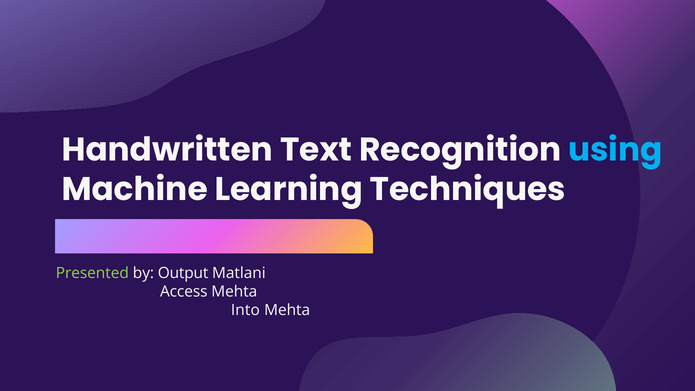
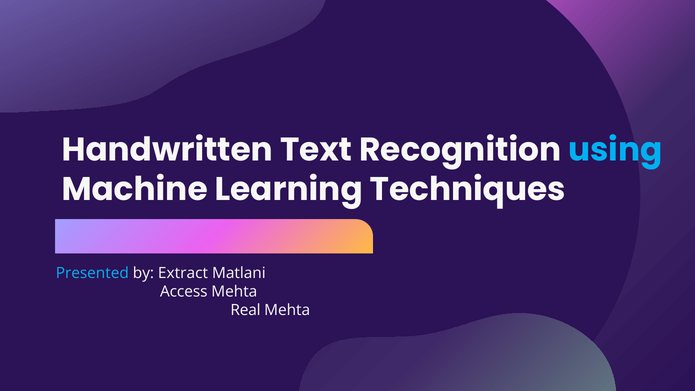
Presented colour: light green -> light blue
Output: Output -> Extract
Into: Into -> Real
